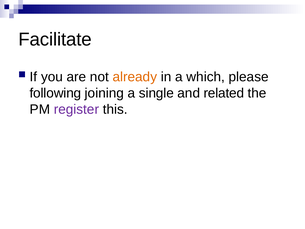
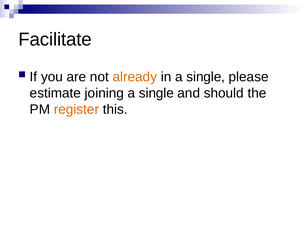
in a which: which -> single
following: following -> estimate
related: related -> should
register colour: purple -> orange
